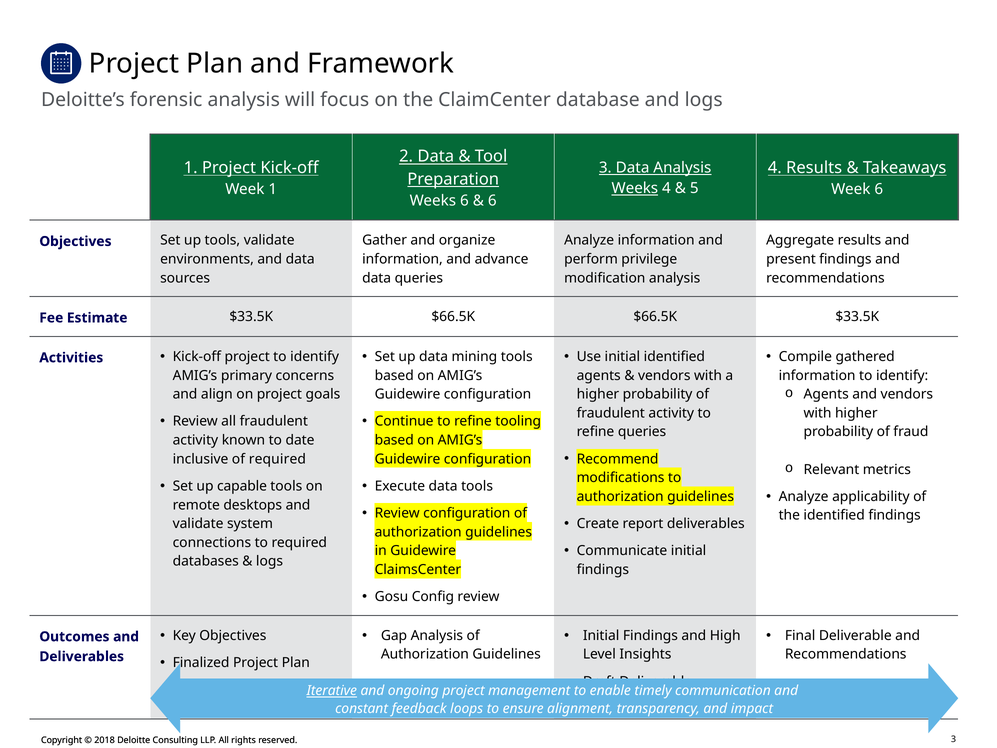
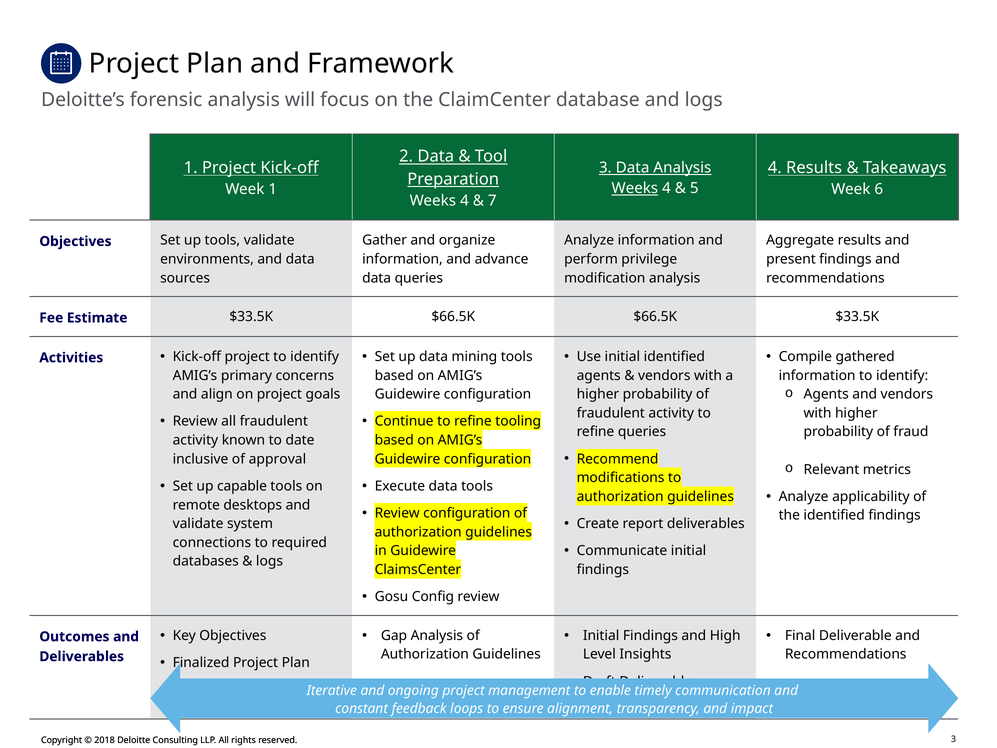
6 at (464, 201): 6 -> 4
6 at (492, 201): 6 -> 7
of required: required -> approval
Iterative underline: present -> none
